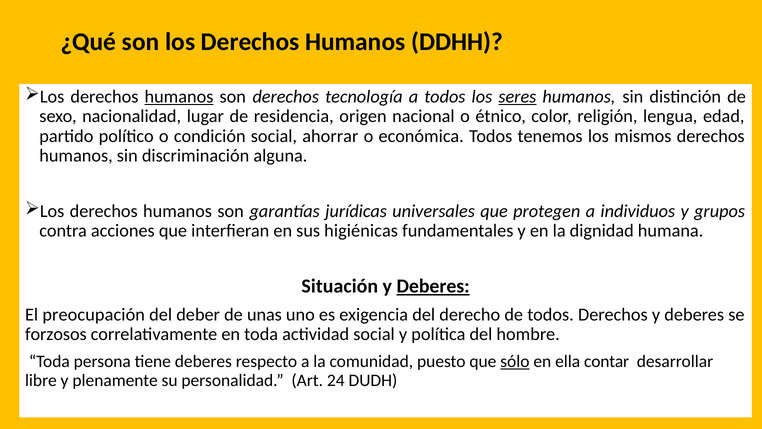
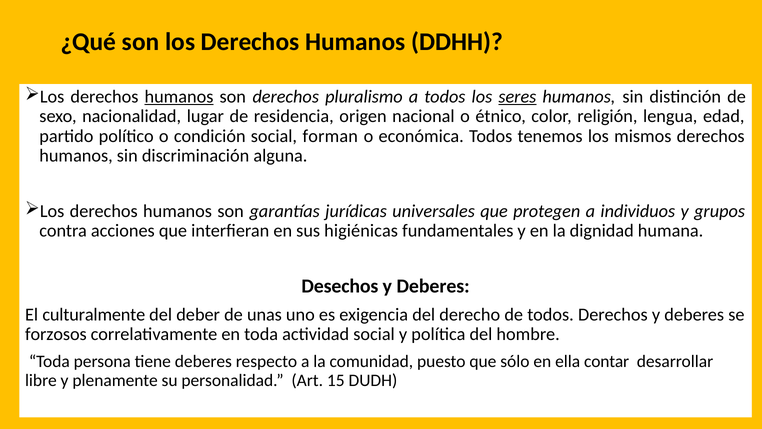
tecnología: tecnología -> pluralismo
ahorrar: ahorrar -> forman
Situación: Situación -> Desechos
Deberes at (433, 286) underline: present -> none
preocupación: preocupación -> culturalmente
sólo underline: present -> none
24: 24 -> 15
